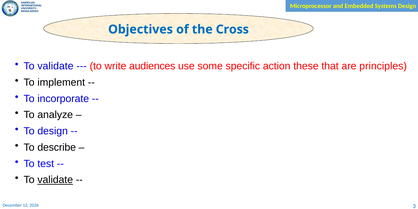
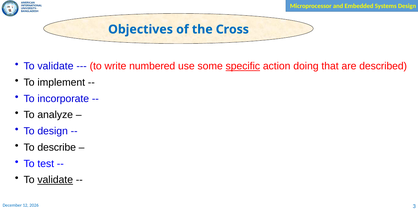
audiences: audiences -> numbered
specific underline: none -> present
these: these -> doing
principles: principles -> described
